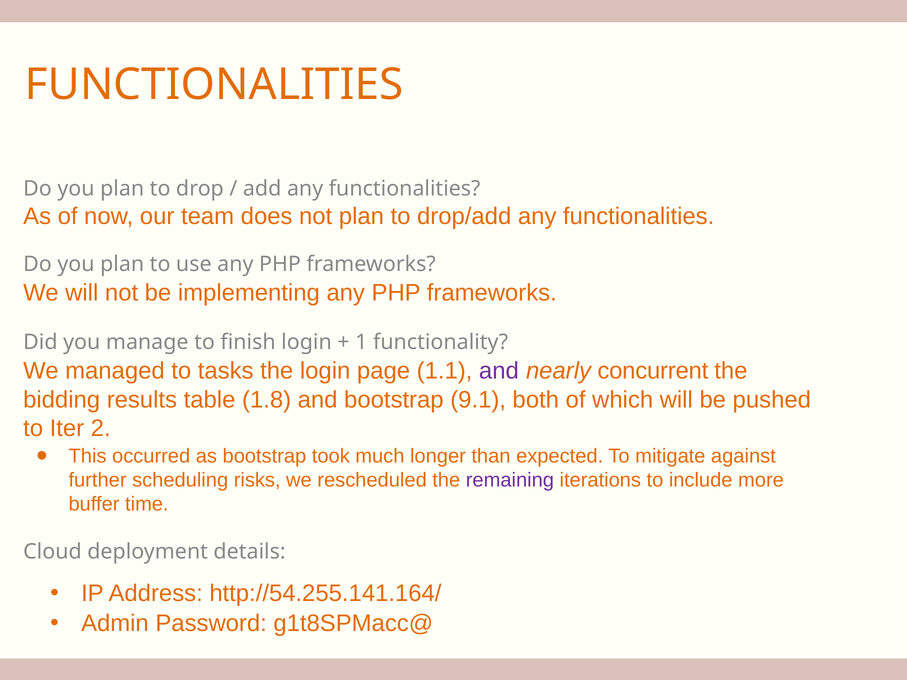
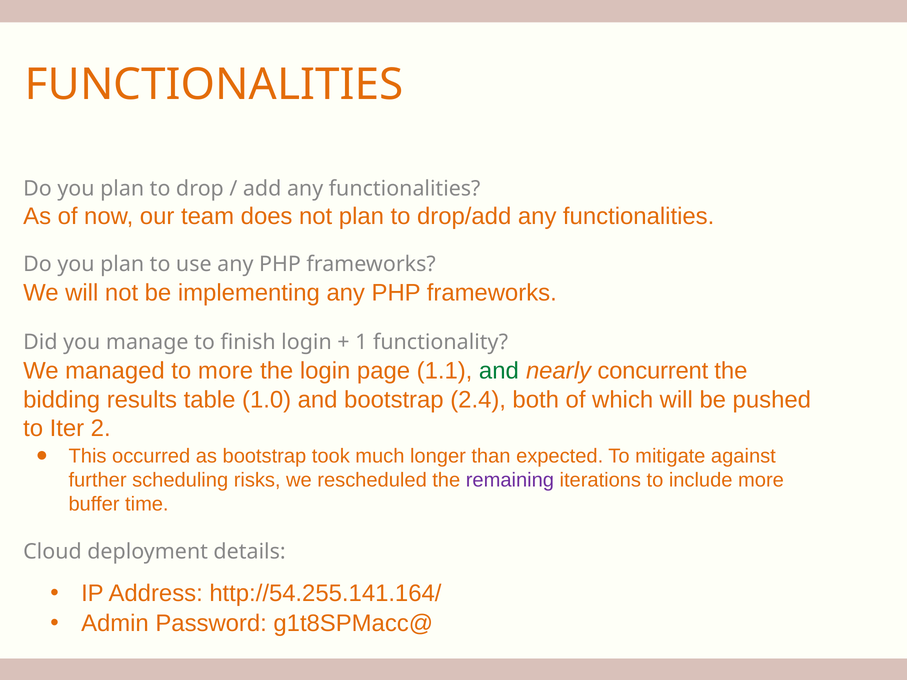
to tasks: tasks -> more
and at (499, 371) colour: purple -> green
1.8: 1.8 -> 1.0
9.1: 9.1 -> 2.4
